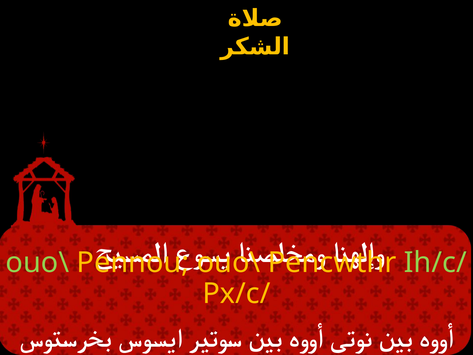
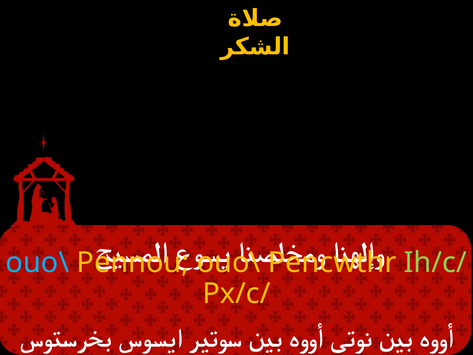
ouo\ at (37, 262) colour: light green -> light blue
